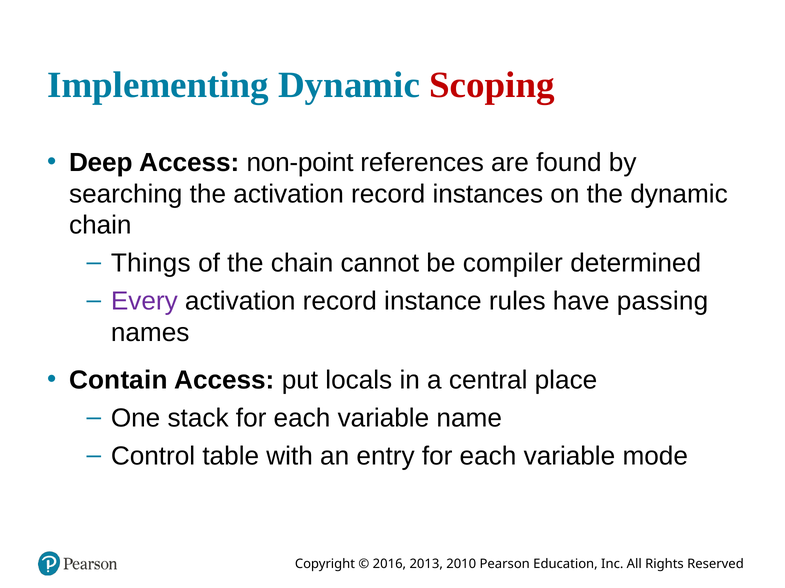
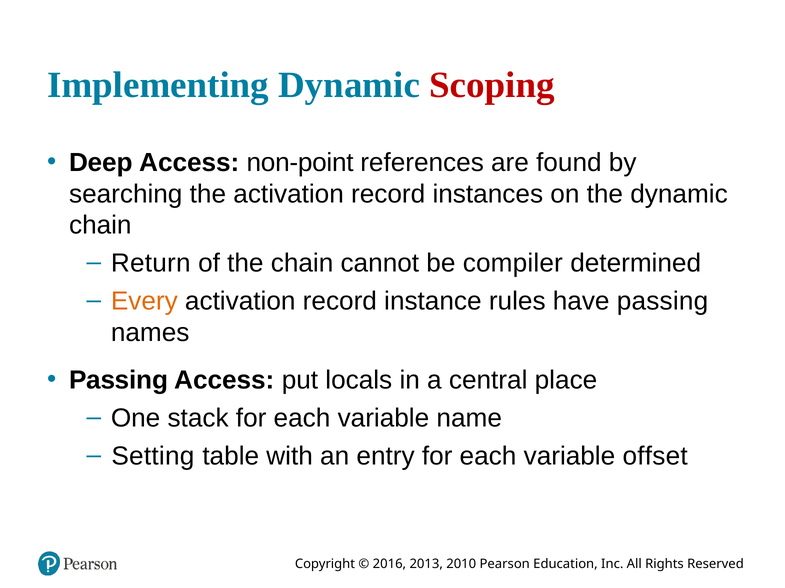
Things: Things -> Return
Every colour: purple -> orange
Contain at (118, 381): Contain -> Passing
Control: Control -> Setting
mode: mode -> offset
